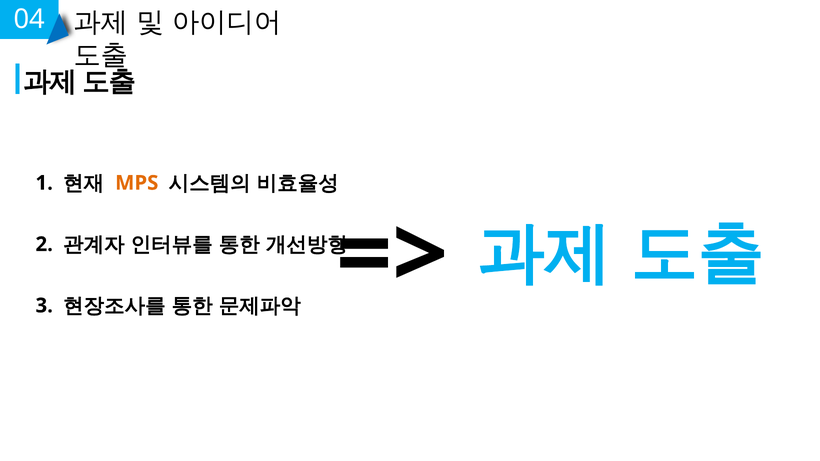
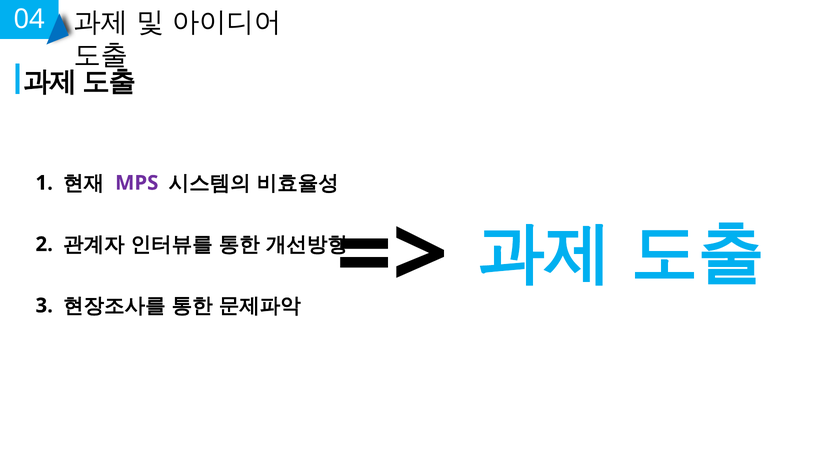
MPS colour: orange -> purple
